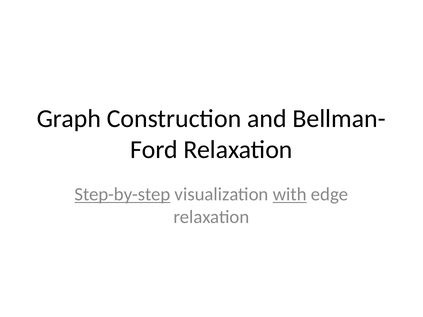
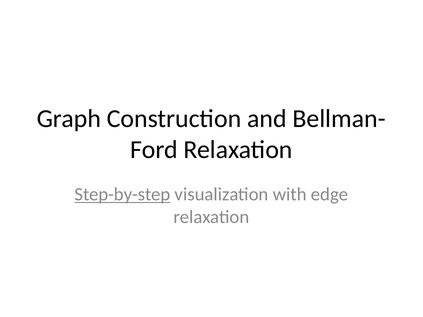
with underline: present -> none
